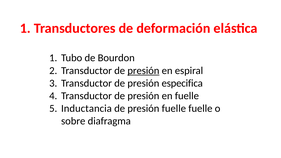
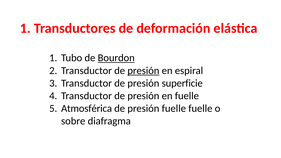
Bourdon underline: none -> present
especifica: especifica -> superficie
Inductancia: Inductancia -> Atmosférica
